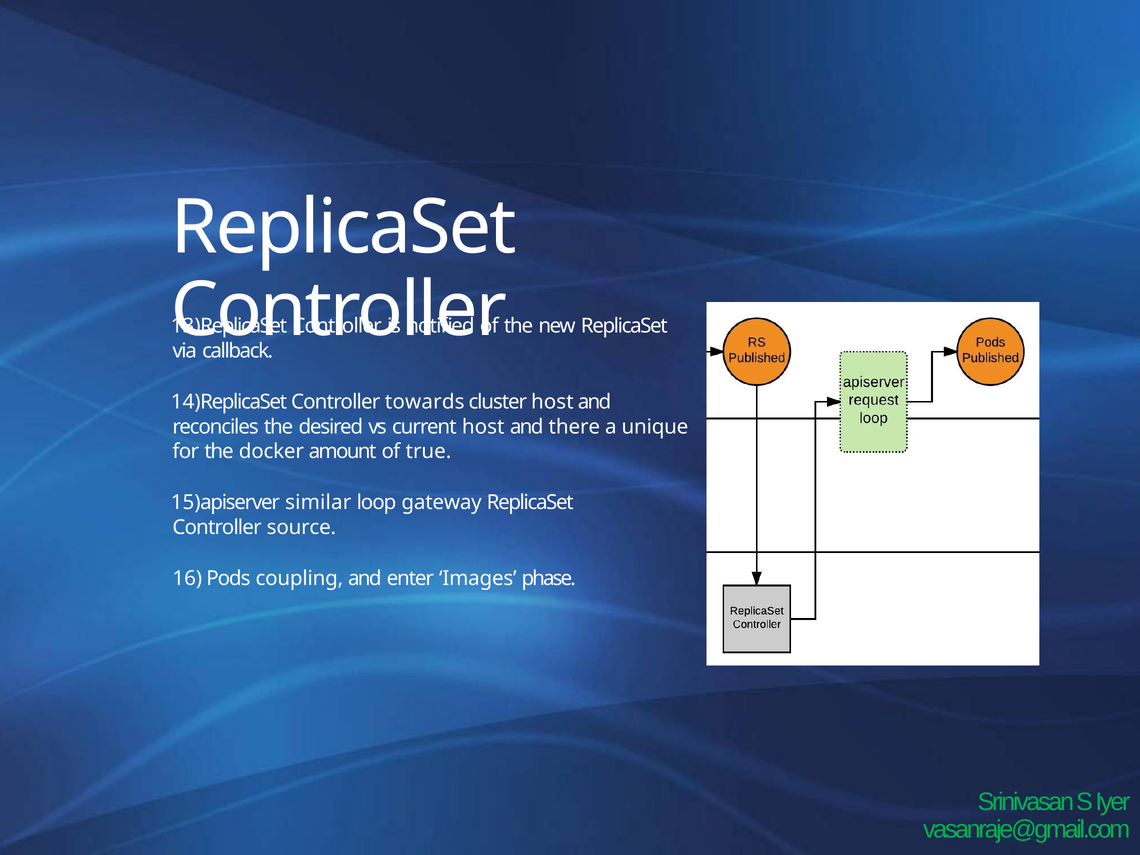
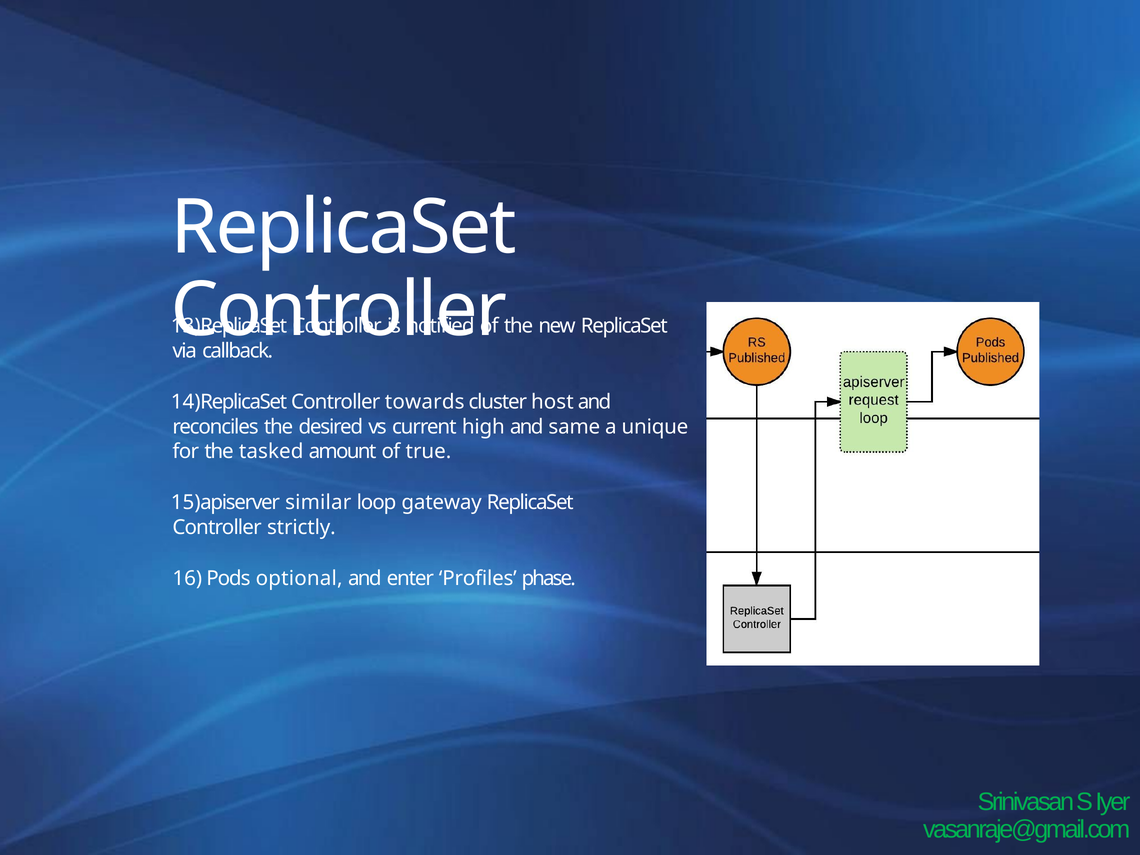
current host: host -> high
there: there -> same
docker: docker -> tasked
source: source -> strictly
coupling: coupling -> optional
Images: Images -> Profiles
